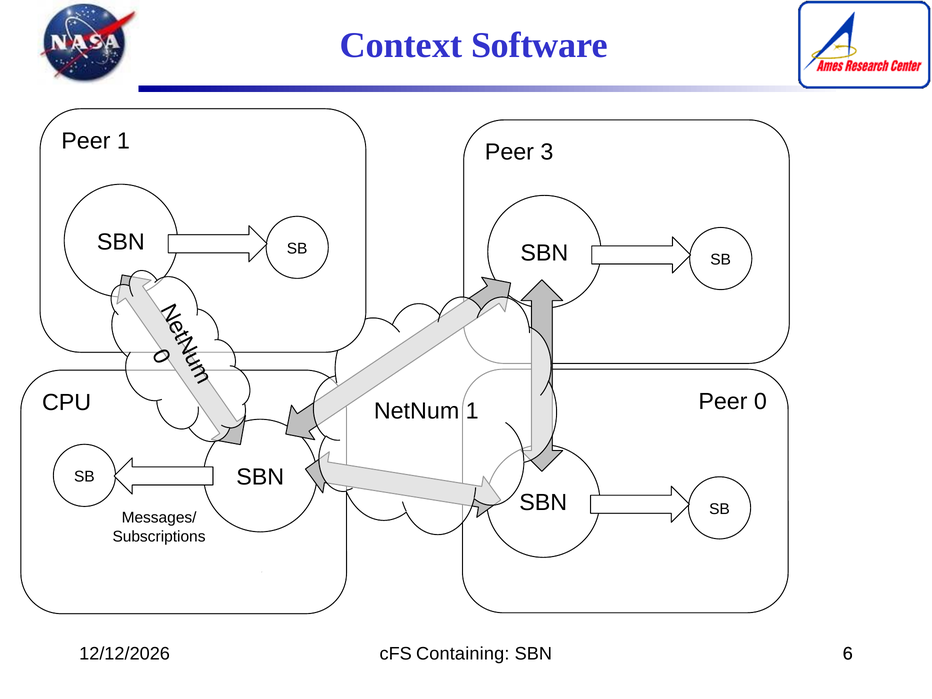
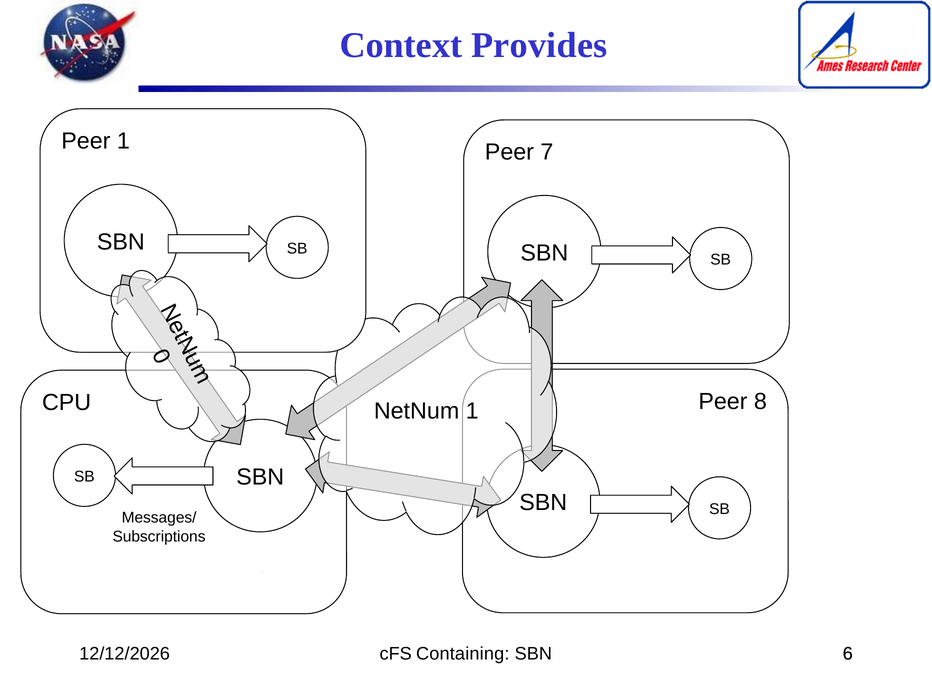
Software: Software -> Provides
3: 3 -> 7
Peer 0: 0 -> 8
